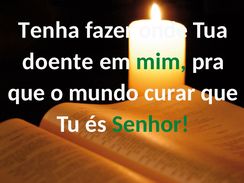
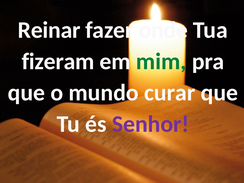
Tenha: Tenha -> Reinar
doente: doente -> fizeram
Senhor colour: green -> purple
